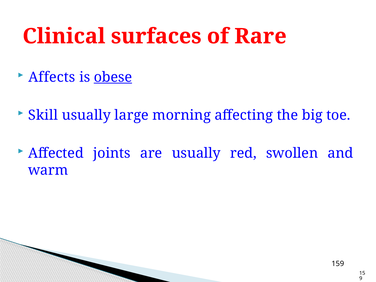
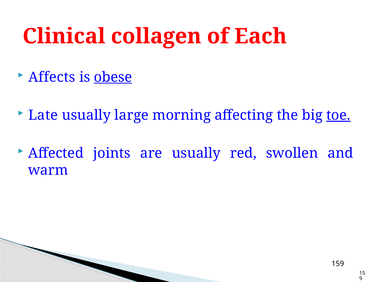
surfaces: surfaces -> collagen
Rare: Rare -> Each
Skill: Skill -> Late
toe underline: none -> present
